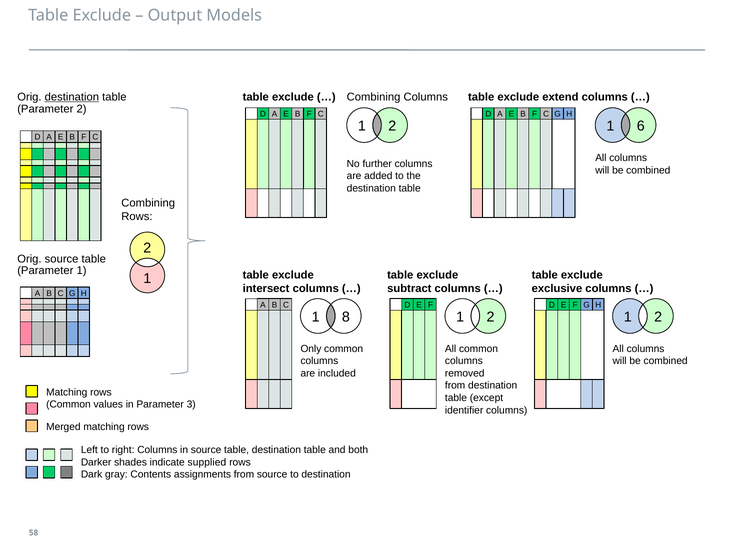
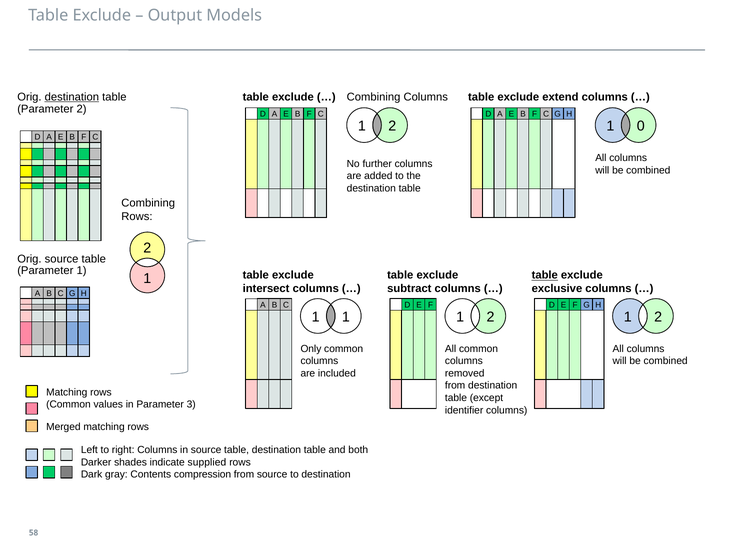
6: 6 -> 0
table at (545, 275) underline: none -> present
8 at (346, 317): 8 -> 1
assignments: assignments -> compression
